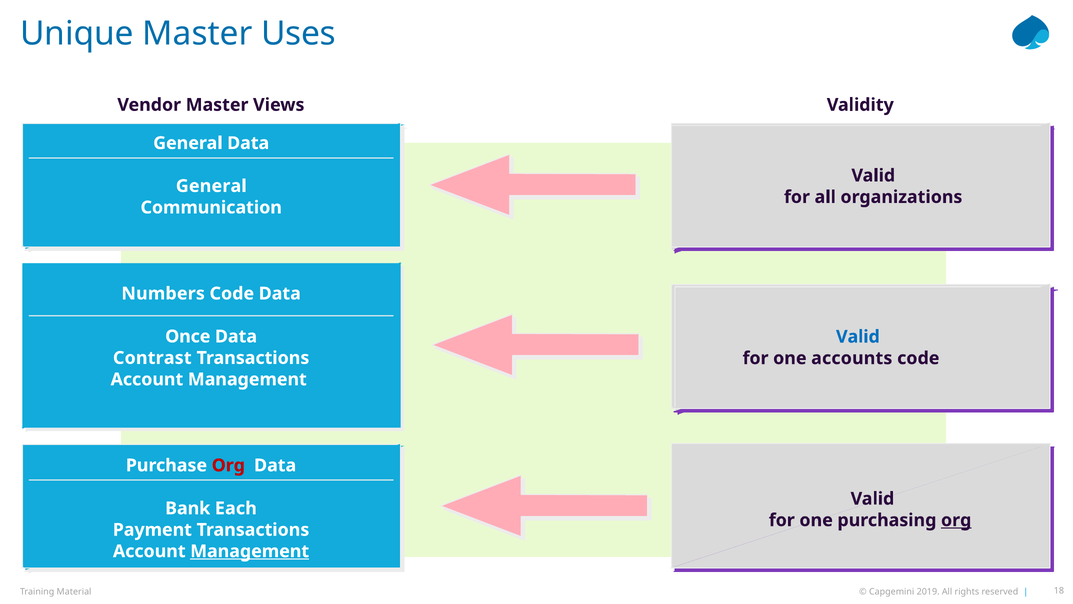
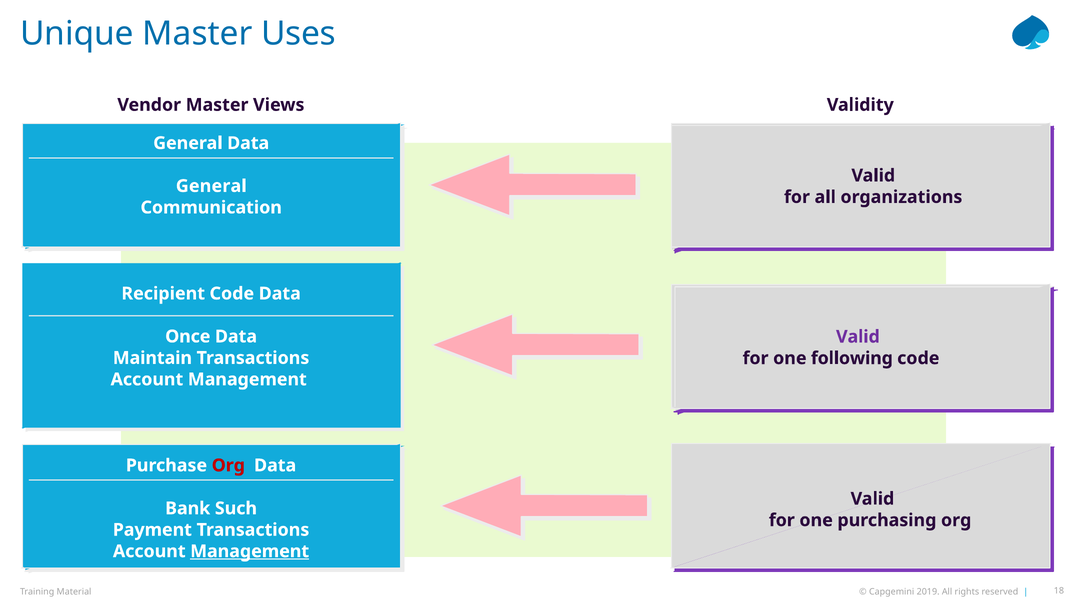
Numbers: Numbers -> Recipient
Valid at (858, 337) colour: blue -> purple
Contrast: Contrast -> Maintain
accounts: accounts -> following
Each: Each -> Such
org at (956, 520) underline: present -> none
